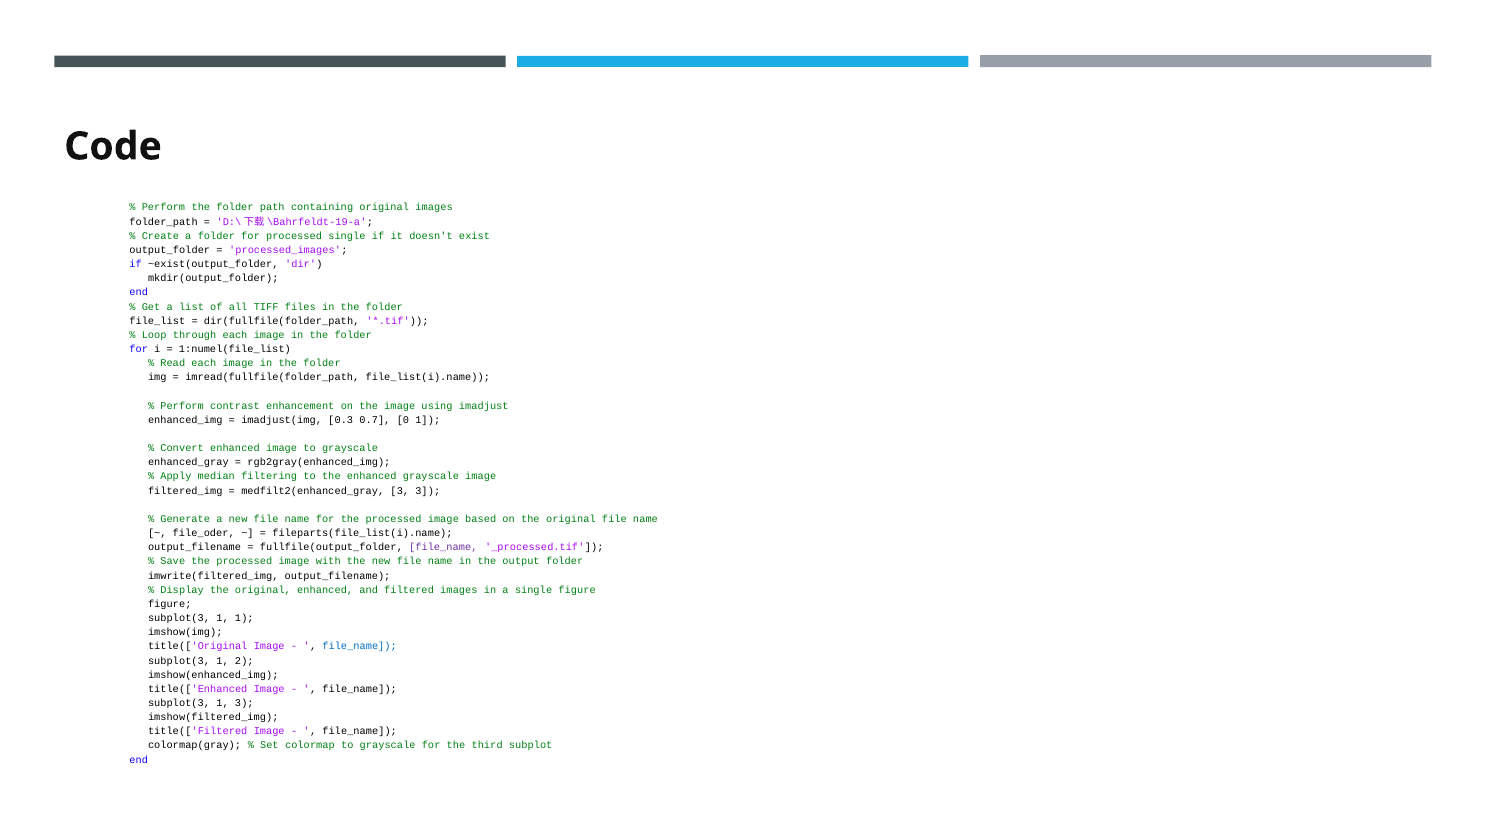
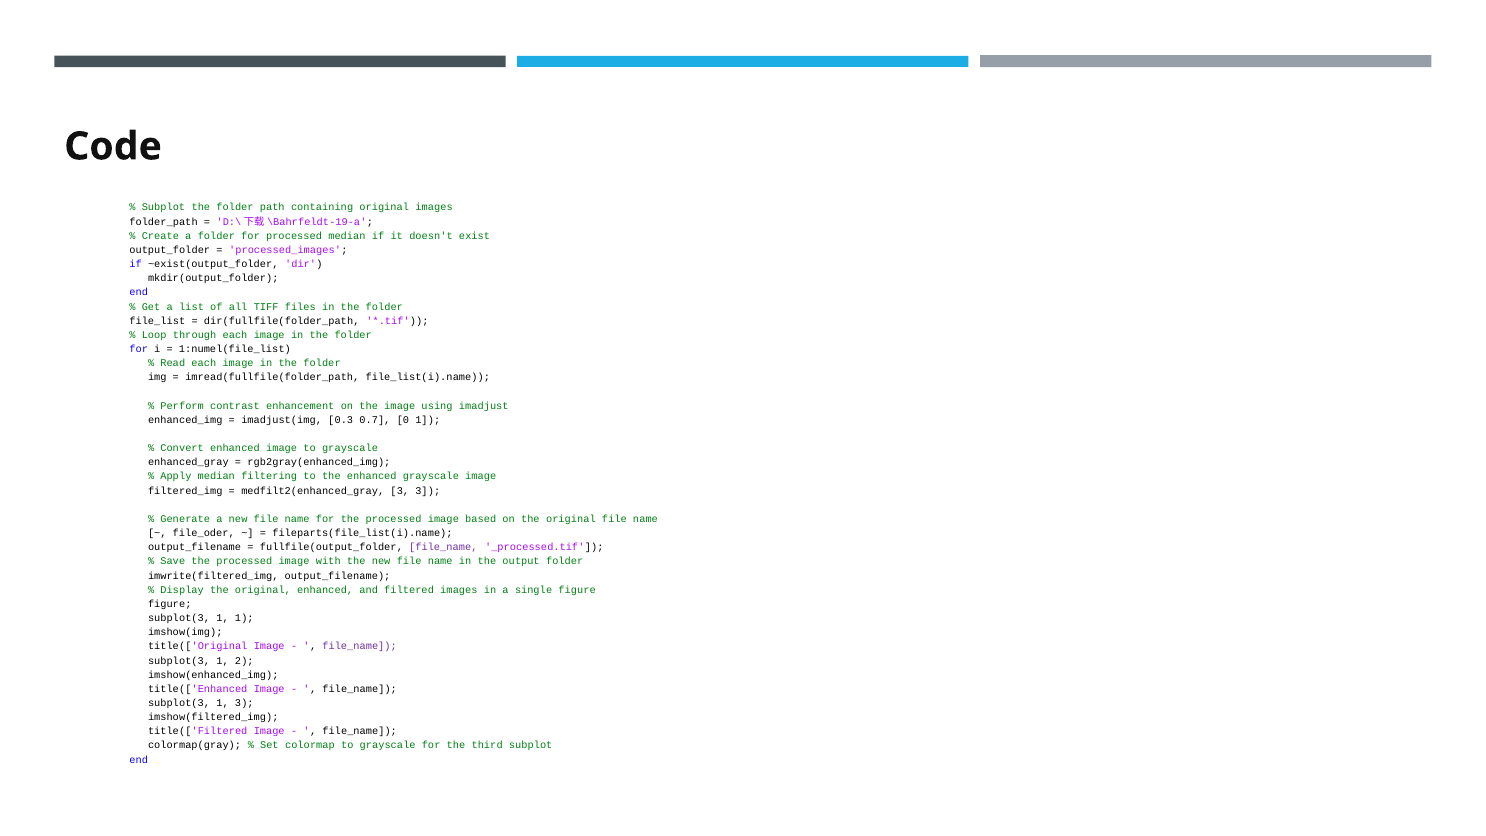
Perform at (163, 208): Perform -> Subplot
processed single: single -> median
file_name at (360, 646) colour: blue -> purple
